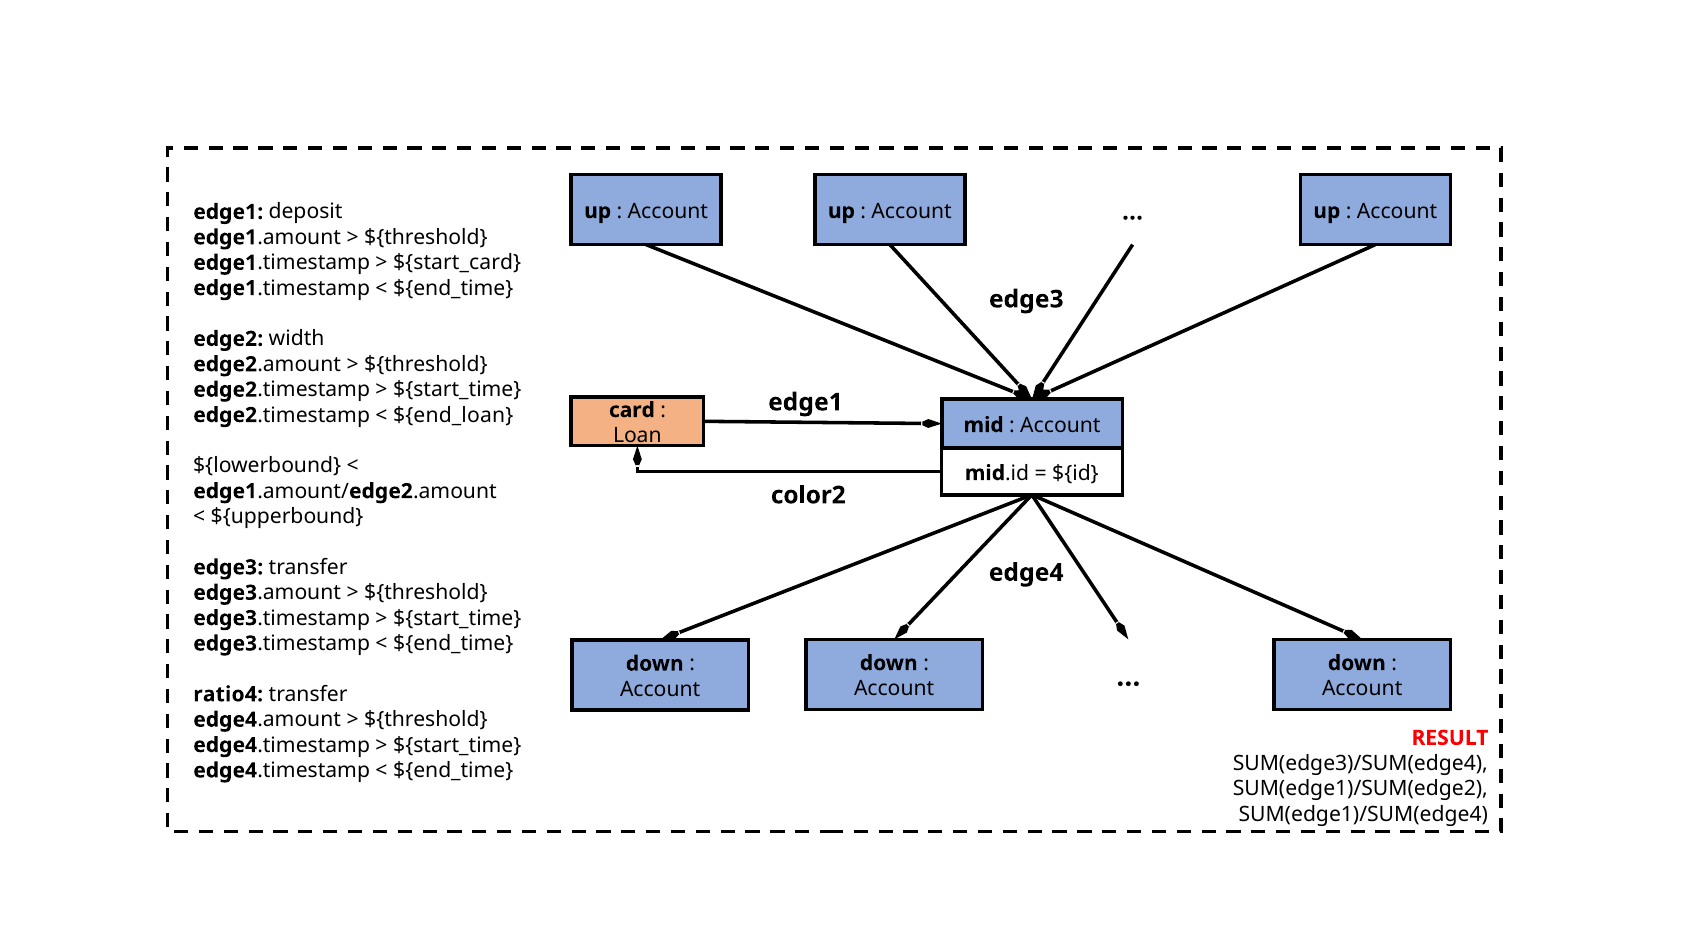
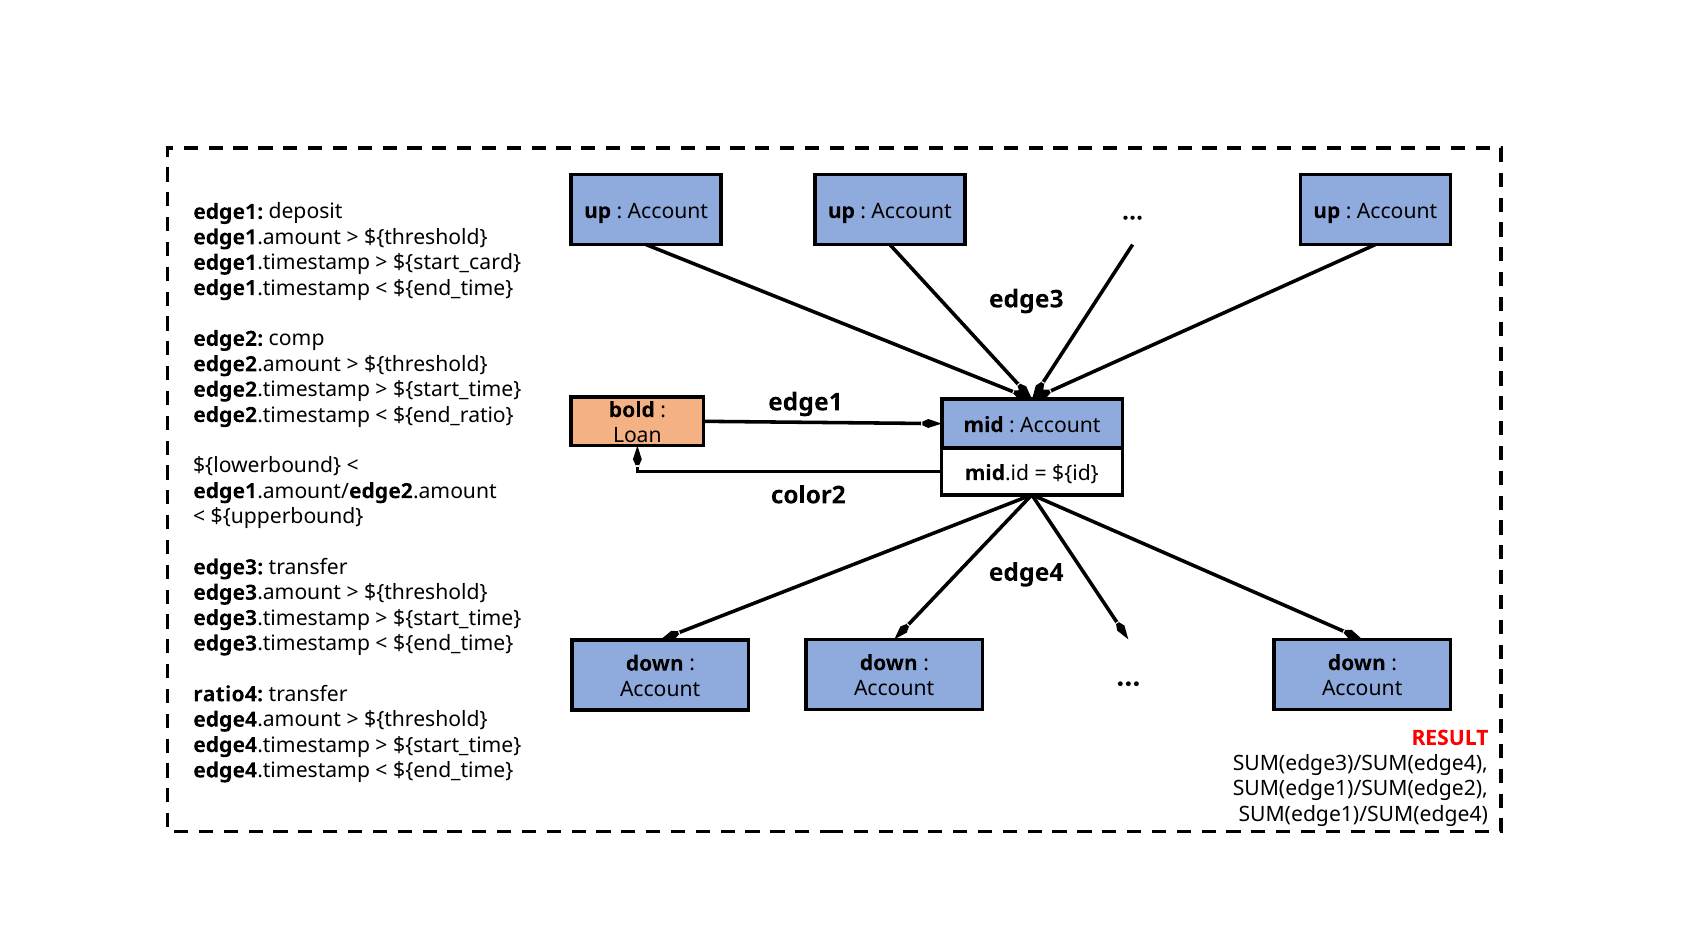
width: width -> comp
card: card -> bold
${end_loan: ${end_loan -> ${end_ratio
